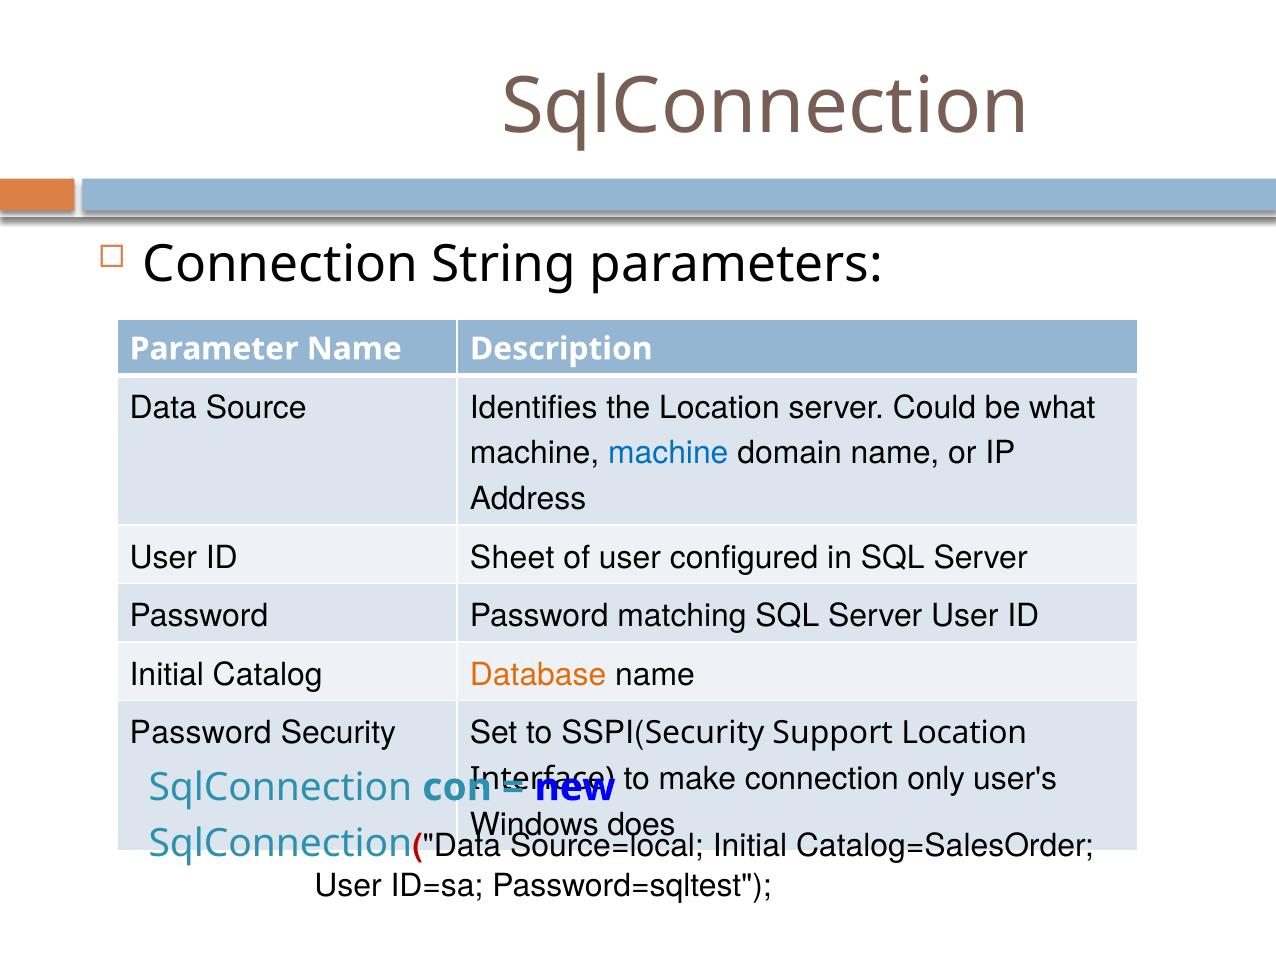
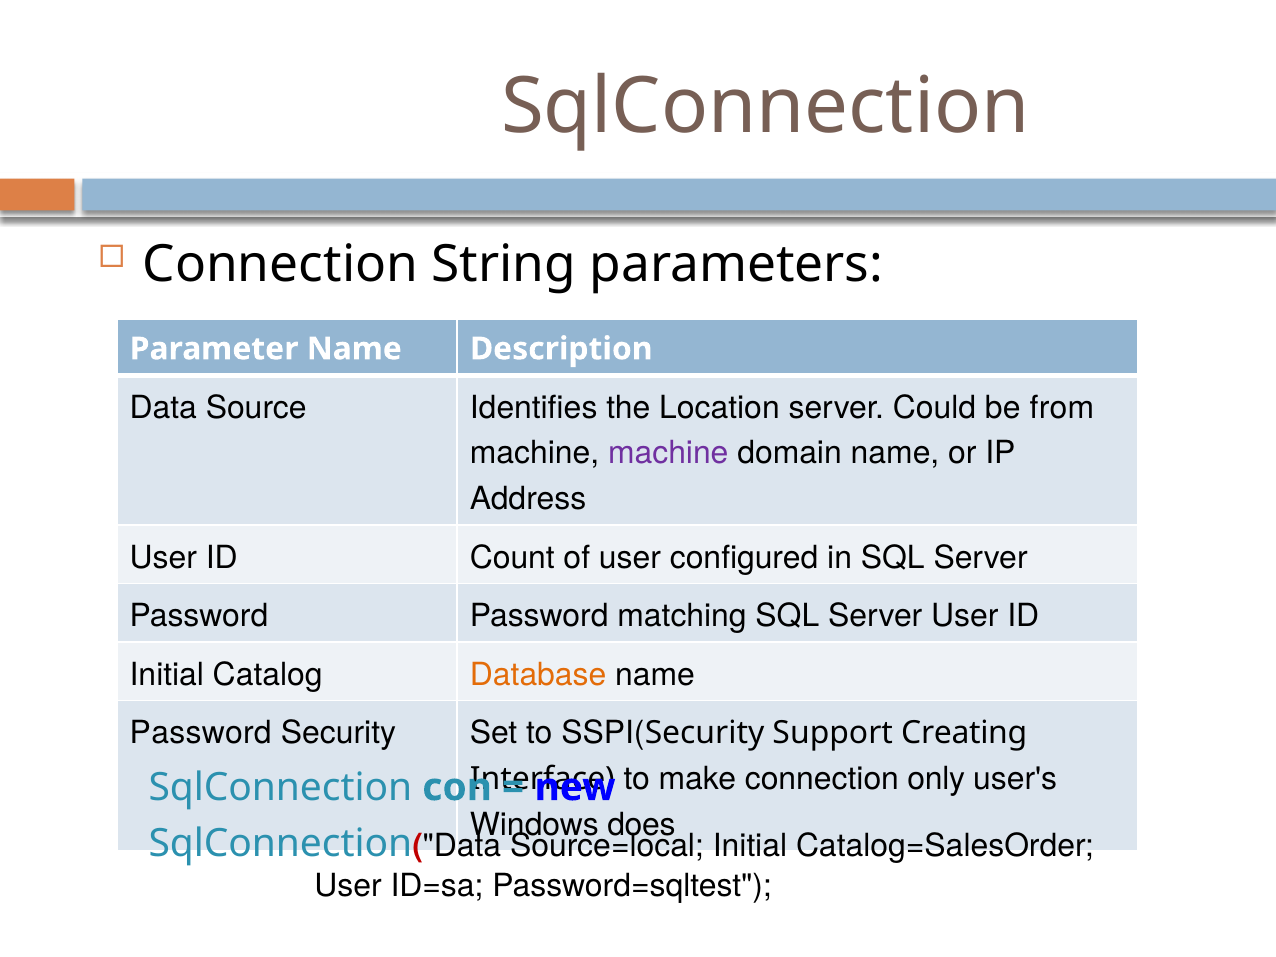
what: what -> from
machine at (668, 453) colour: blue -> purple
Sheet: Sheet -> Count
Support Location: Location -> Creating
